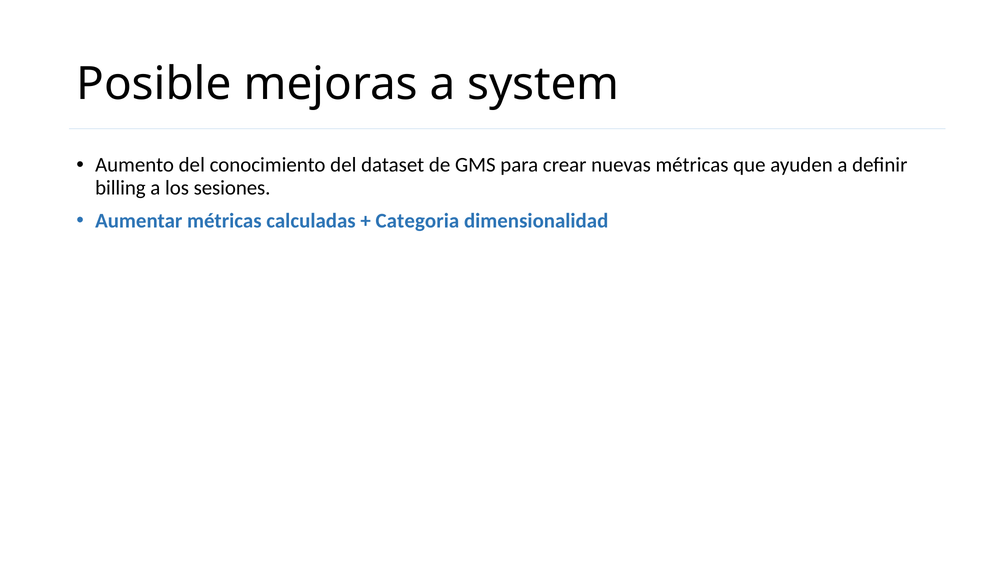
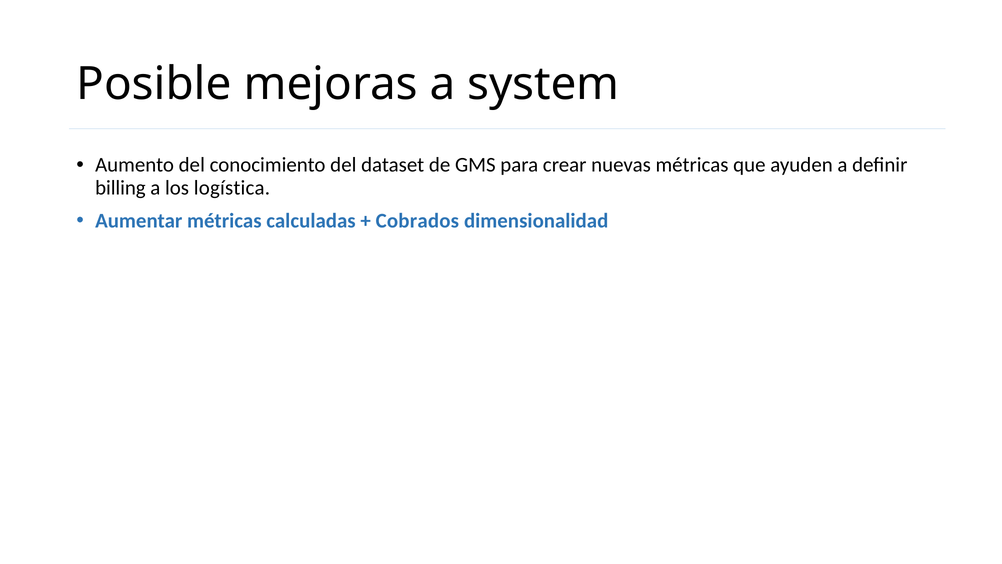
sesiones: sesiones -> logística
Categoria: Categoria -> Cobrados
